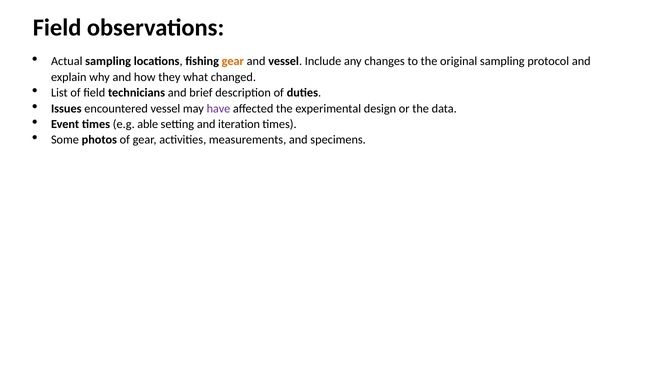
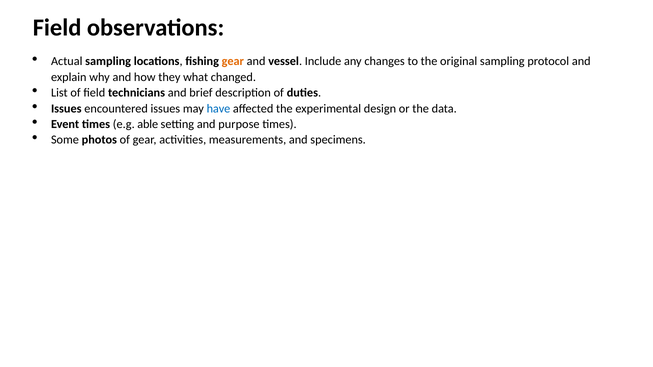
encountered vessel: vessel -> issues
have colour: purple -> blue
iteration: iteration -> purpose
